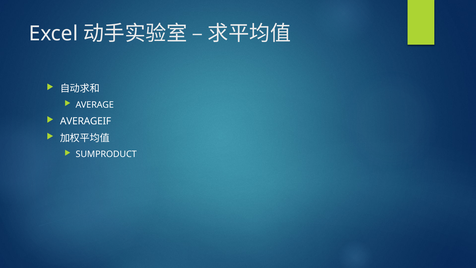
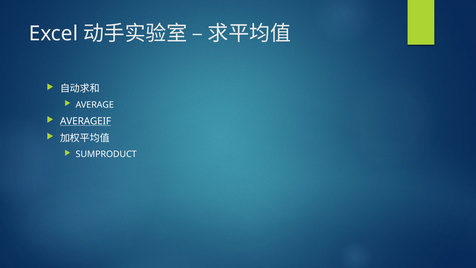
AVERAGEIF underline: none -> present
